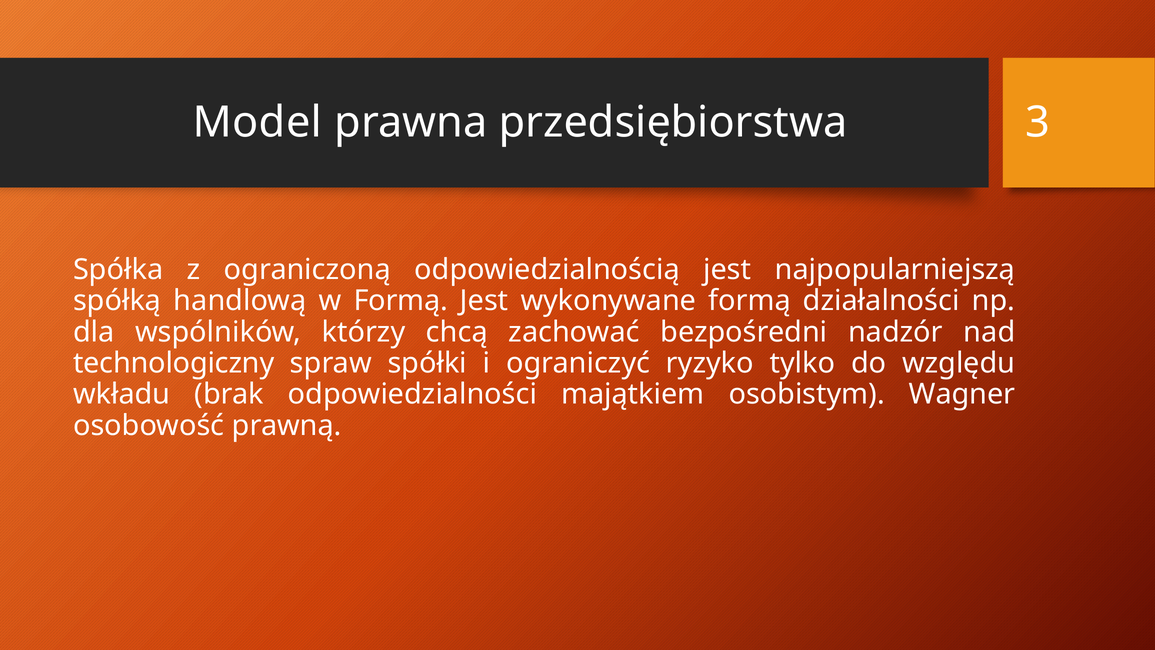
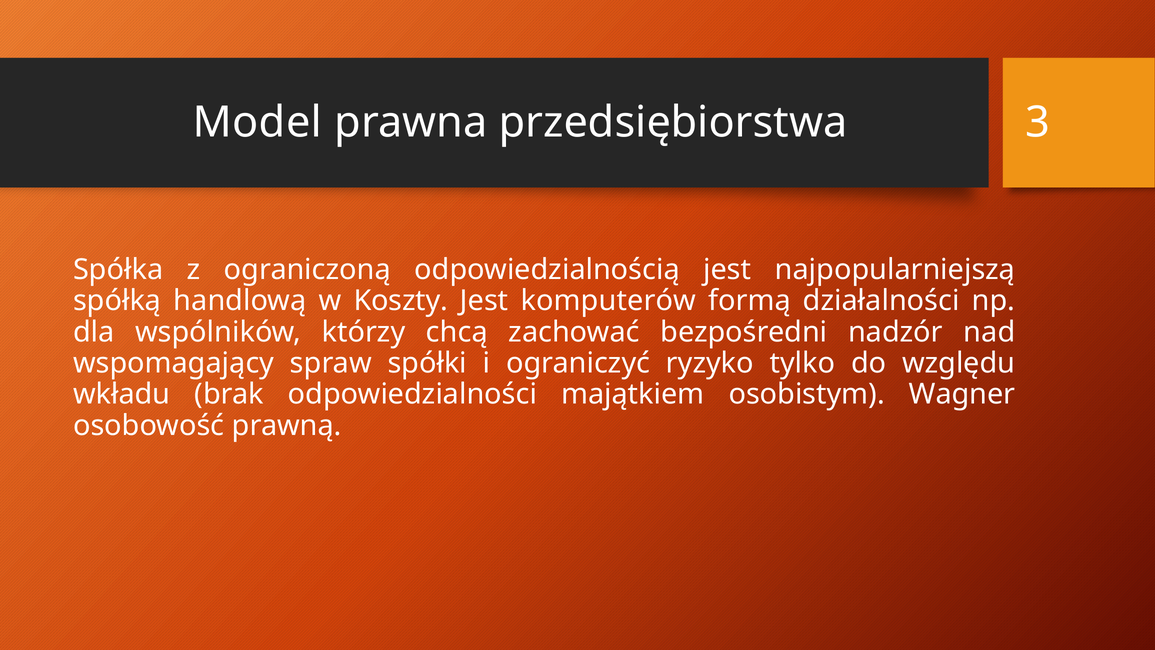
w Formą: Formą -> Koszty
wykonywane: wykonywane -> komputerów
technologiczny: technologiczny -> wspomagający
